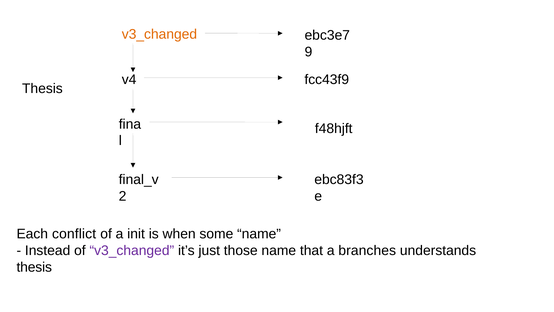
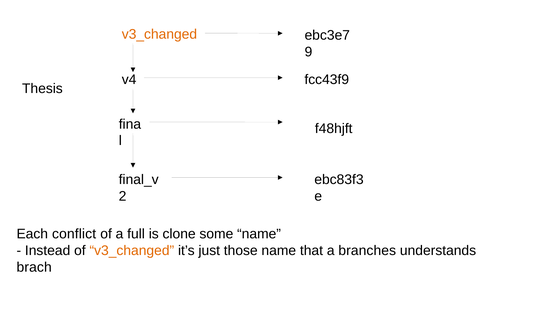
init: init -> full
when: when -> clone
v3_changed at (132, 250) colour: purple -> orange
thesis at (34, 267): thesis -> brach
